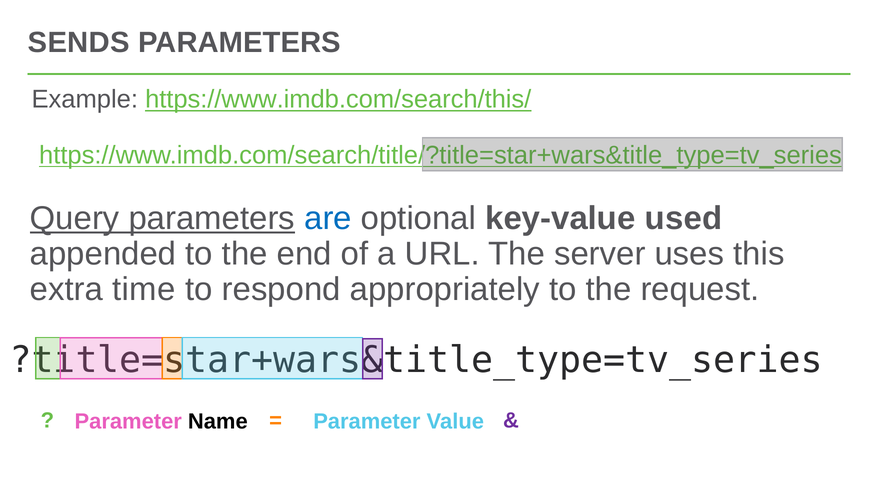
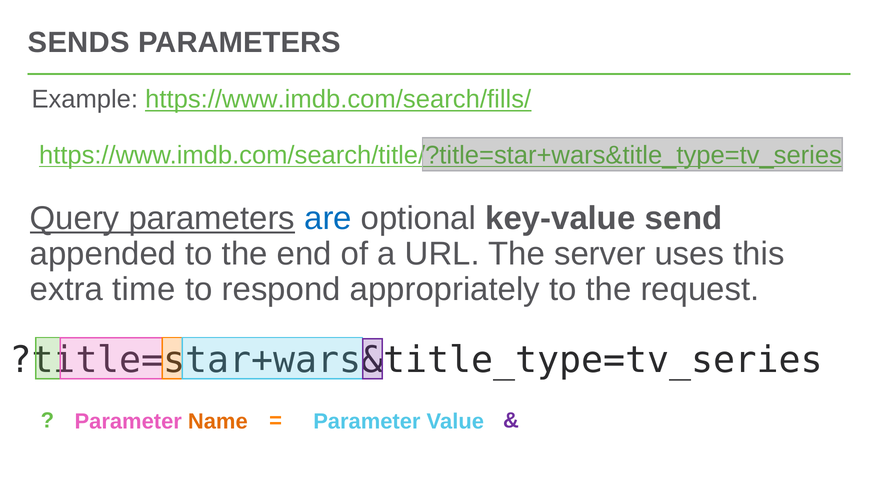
https://www.imdb.com/search/this/: https://www.imdb.com/search/this/ -> https://www.imdb.com/search/fills/
used: used -> send
Name colour: black -> orange
